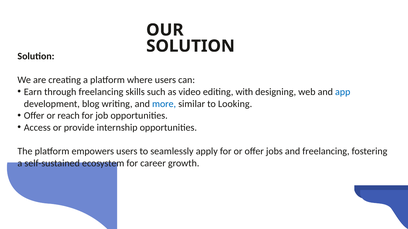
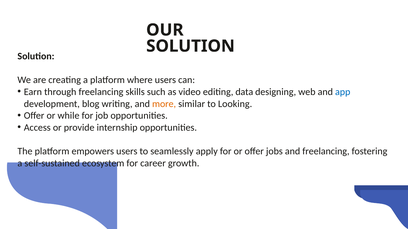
with: with -> data
more colour: blue -> orange
reach: reach -> while
